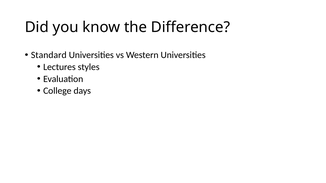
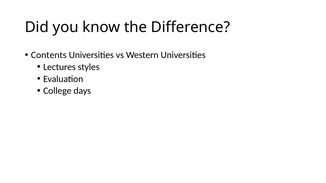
Standard: Standard -> Contents
